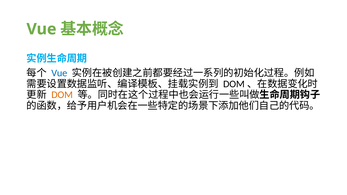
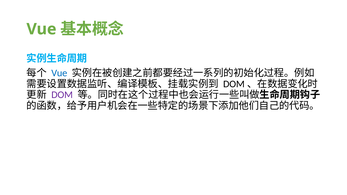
DOM colour: orange -> purple
